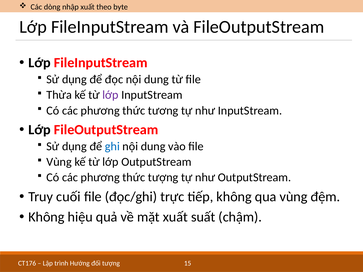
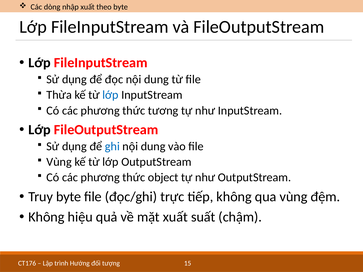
lớp at (111, 95) colour: purple -> blue
thức tượng: tượng -> object
Truy cuối: cuối -> byte
